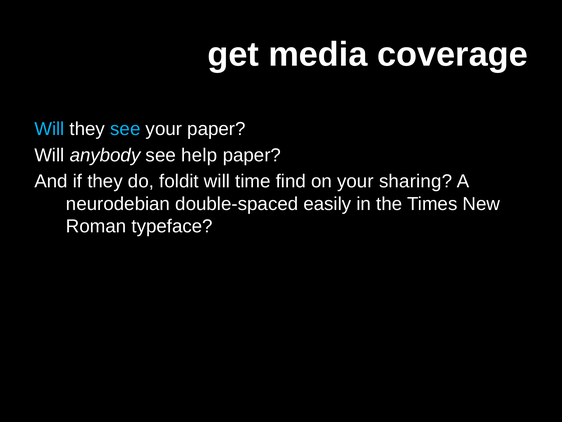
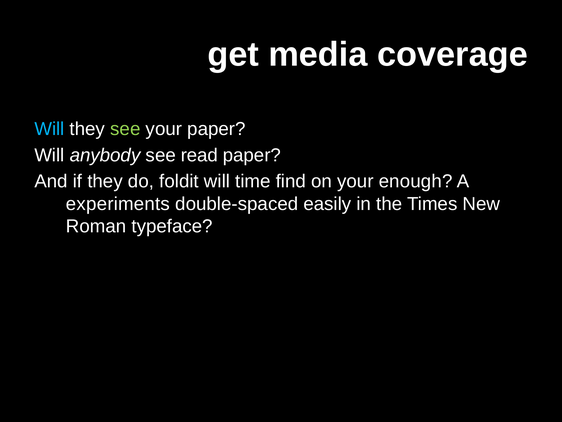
see at (125, 129) colour: light blue -> light green
help: help -> read
sharing: sharing -> enough
neurodebian: neurodebian -> experiments
